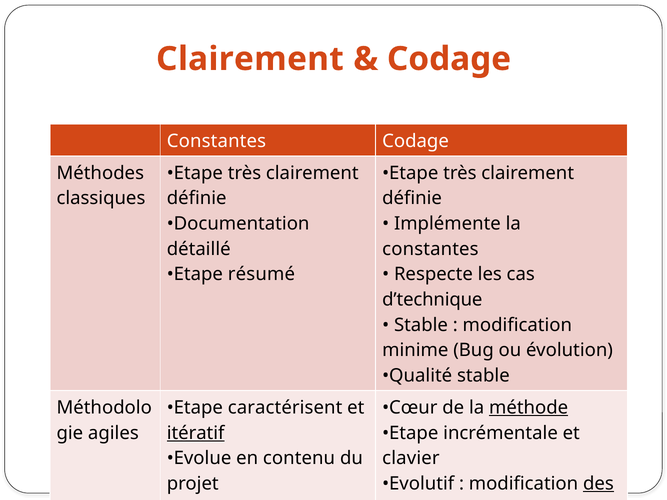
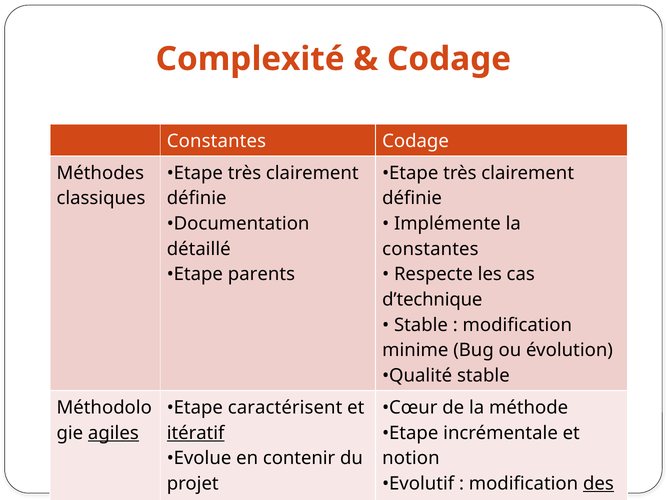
Clairement at (250, 59): Clairement -> Complexité
résumé: résumé -> parents
méthode underline: present -> none
agiles underline: none -> present
contenu: contenu -> contenir
clavier: clavier -> notion
